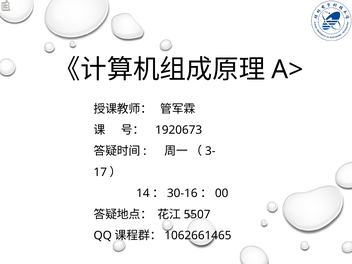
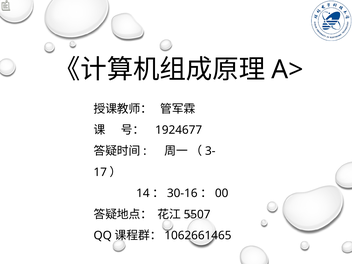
1920673: 1920673 -> 1924677
